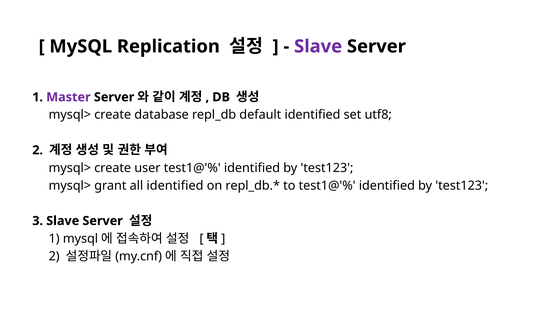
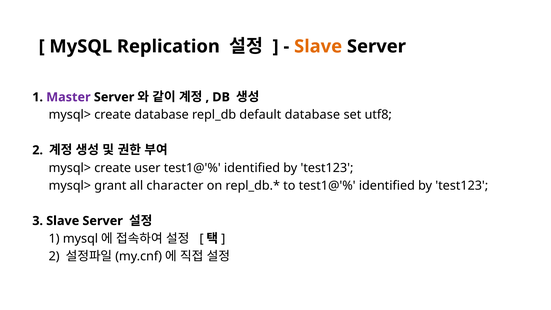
Slave at (318, 46) colour: purple -> orange
default identified: identified -> database
all identified: identified -> character
